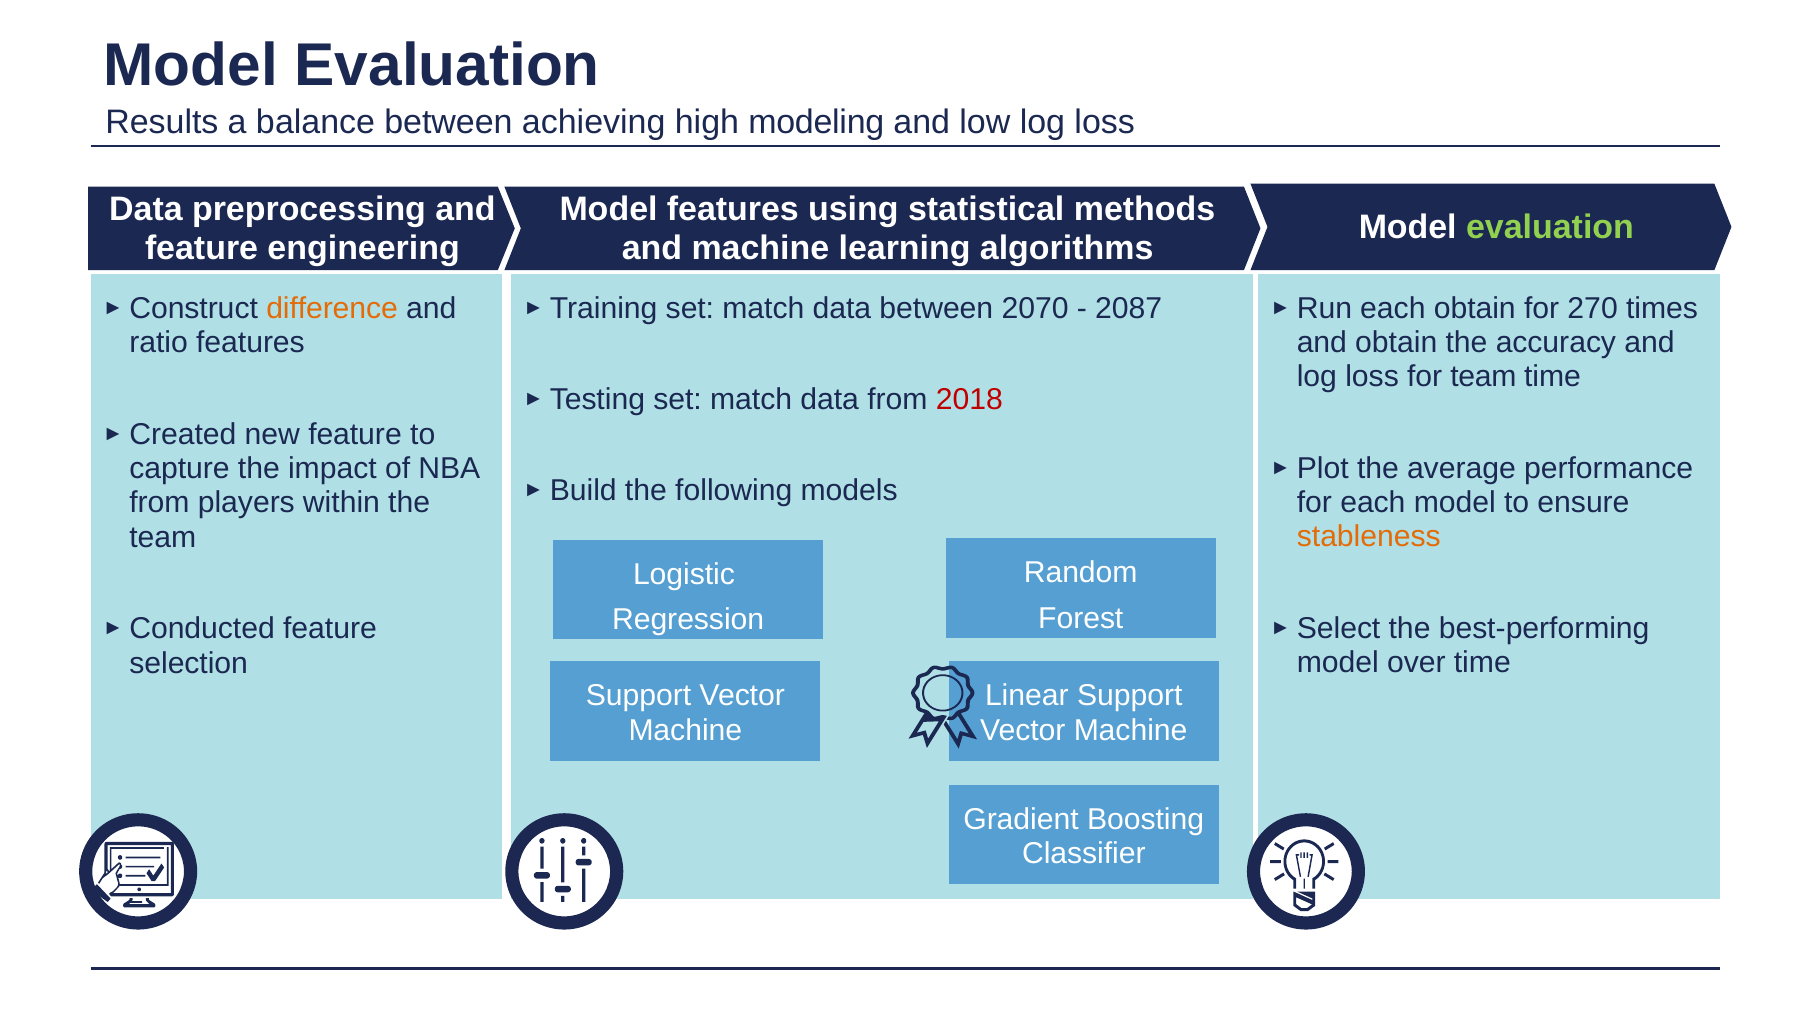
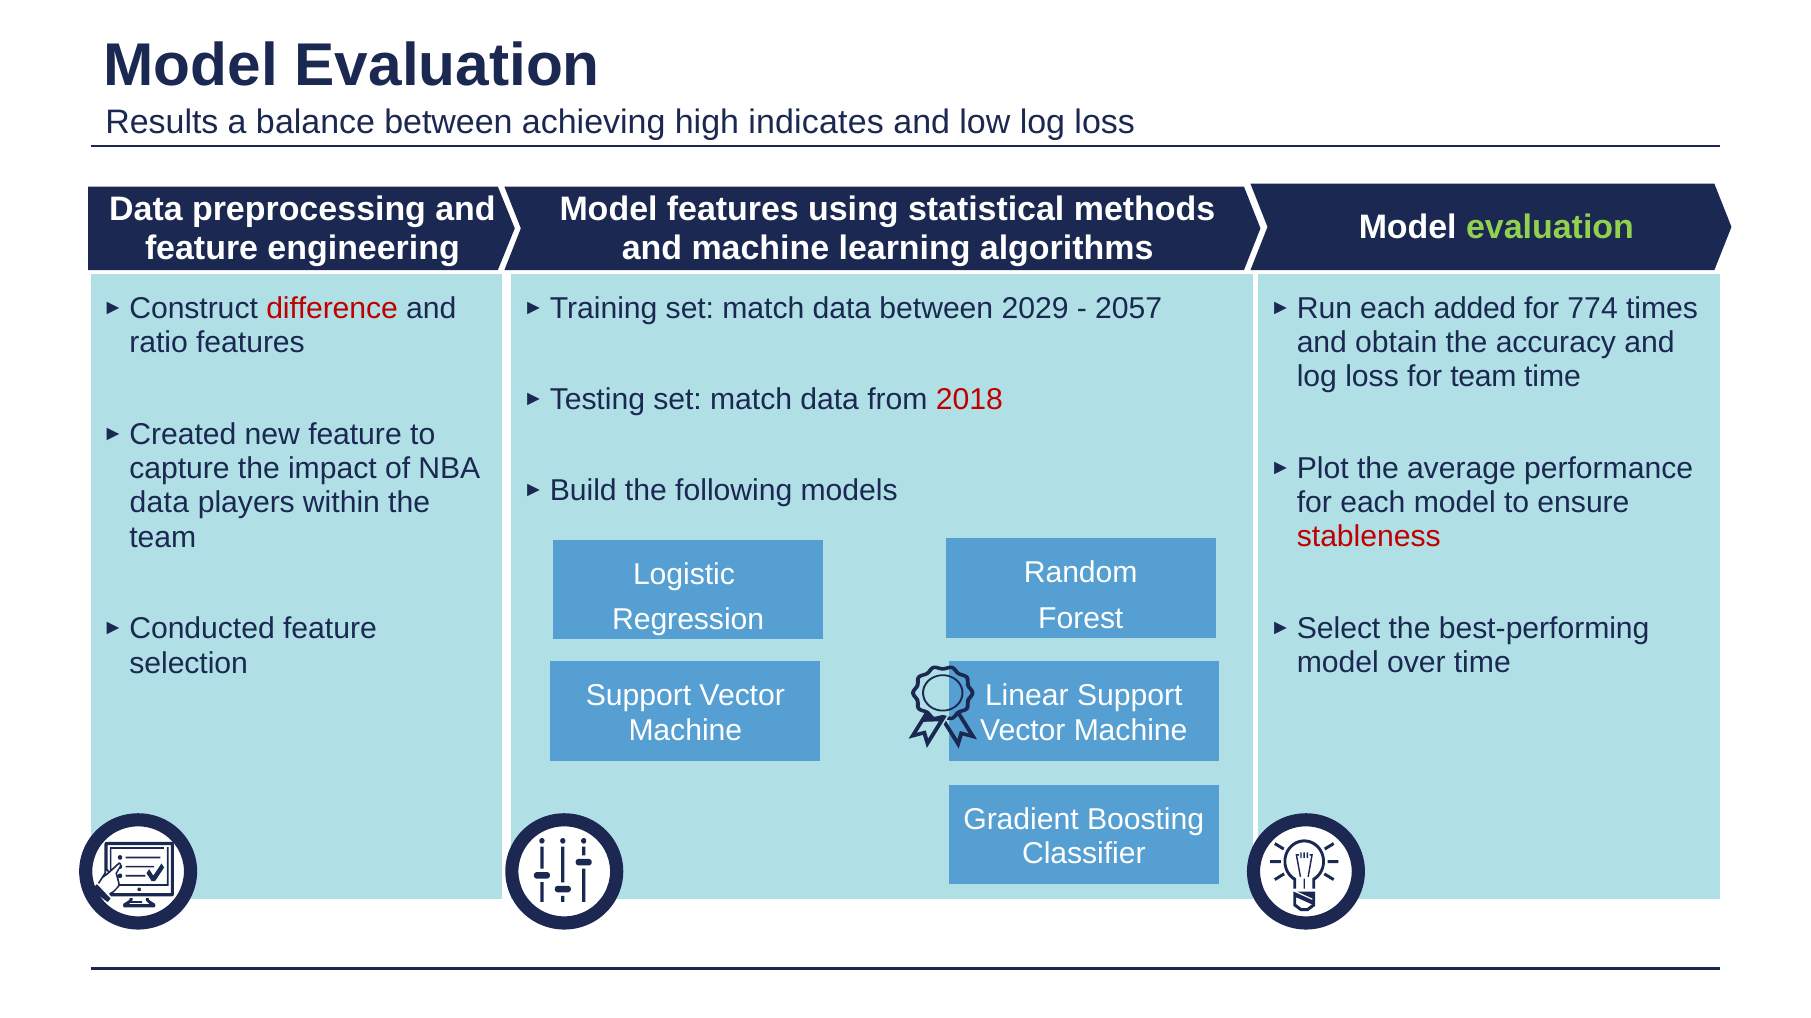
modeling: modeling -> indicates
2070: 2070 -> 2029
2087: 2087 -> 2057
each obtain: obtain -> added
270: 270 -> 774
difference colour: orange -> red
from at (159, 503): from -> data
stableness colour: orange -> red
